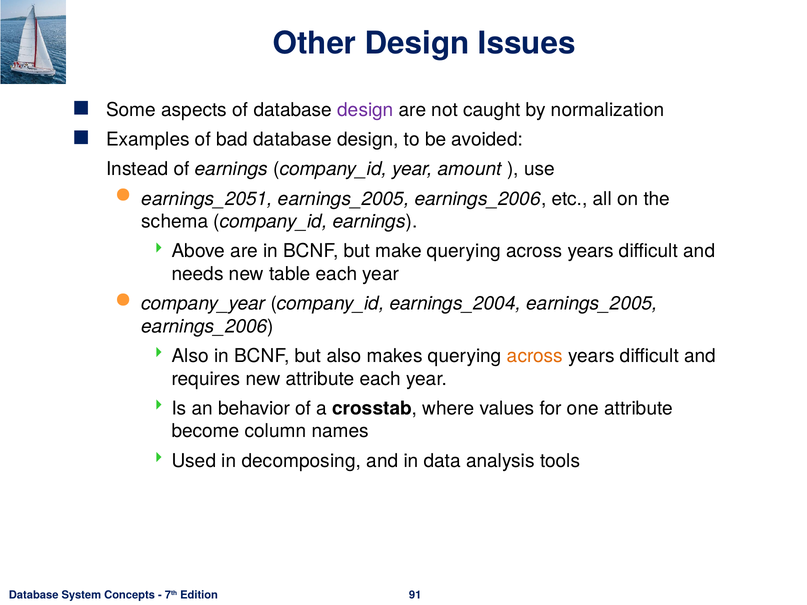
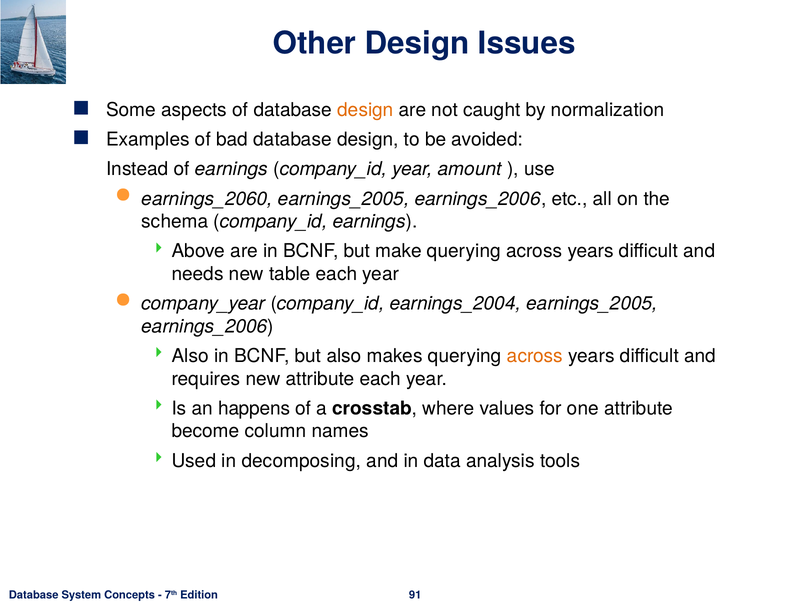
design at (365, 110) colour: purple -> orange
earnings_2051: earnings_2051 -> earnings_2060
behavior: behavior -> happens
